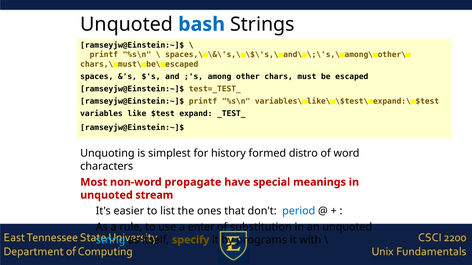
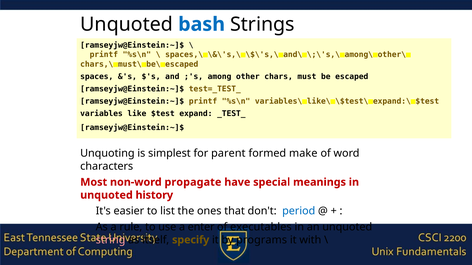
history: history -> parent
distro: distro -> make
stream: stream -> history
substitution: substitution -> executables
string colour: light blue -> pink
